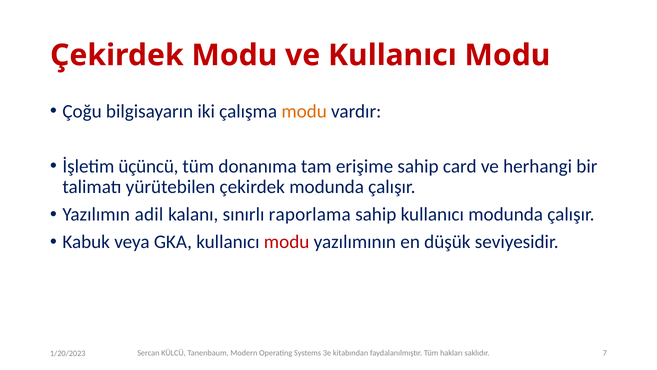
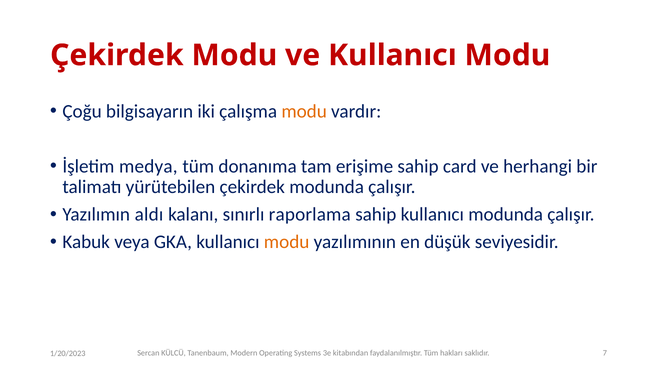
üçüncü: üçüncü -> medya
adil: adil -> aldı
modu at (287, 242) colour: red -> orange
